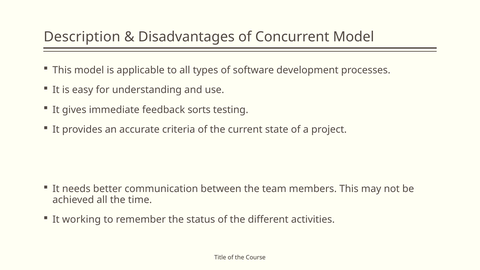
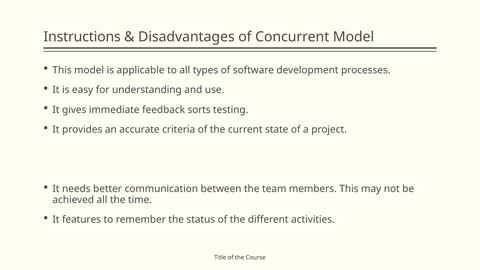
Description: Description -> Instructions
working: working -> features
